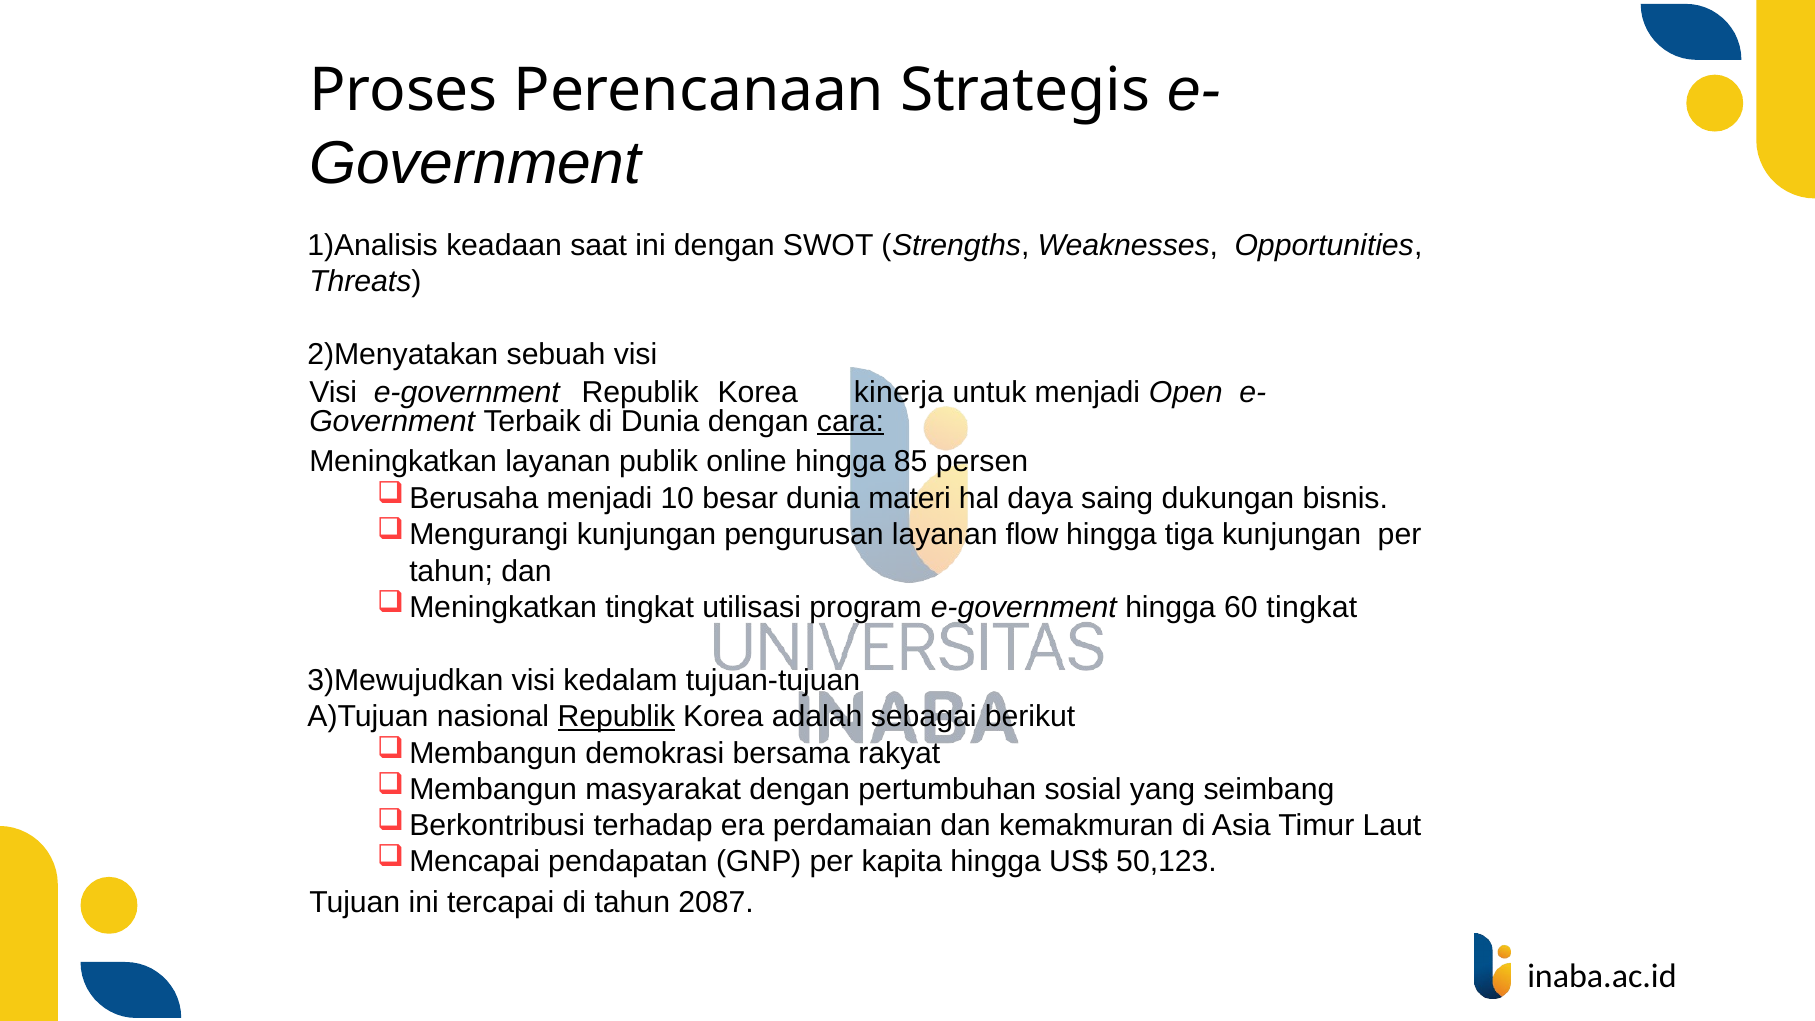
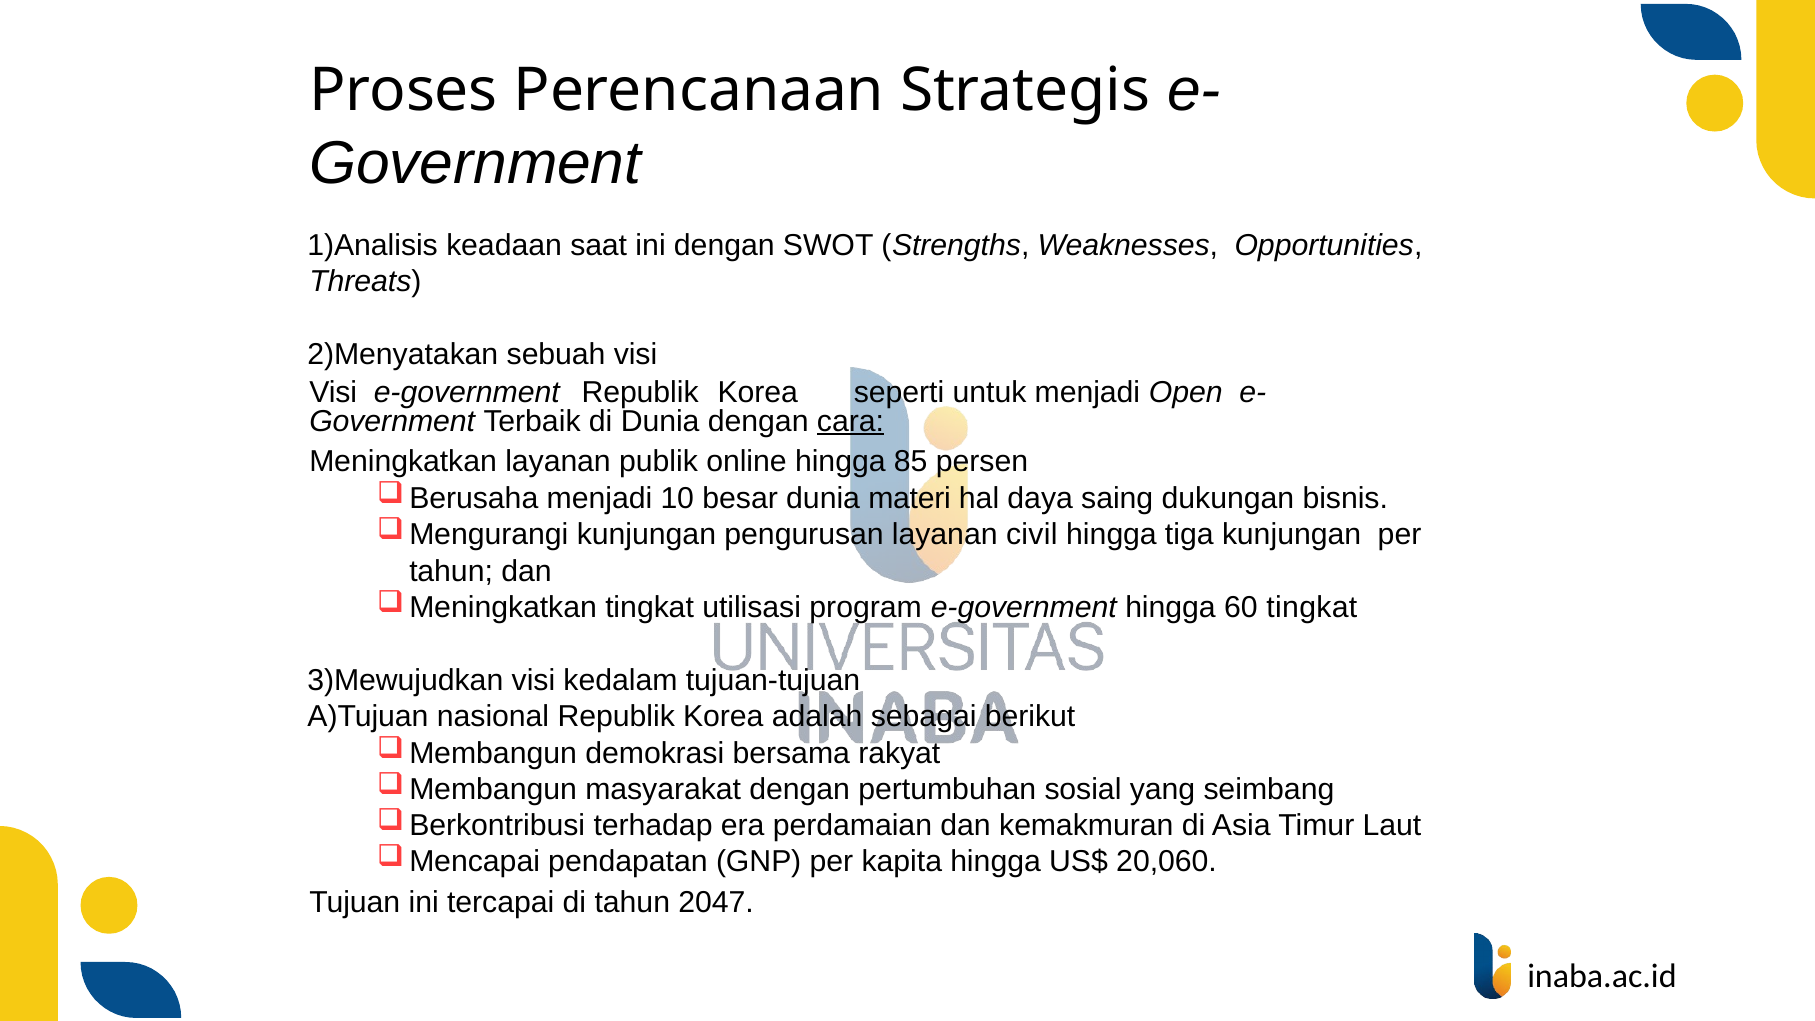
kinerja: kinerja -> seperti
flow: flow -> civil
Republik at (616, 717) underline: present -> none
50,123: 50,123 -> 20,060
2087: 2087 -> 2047
